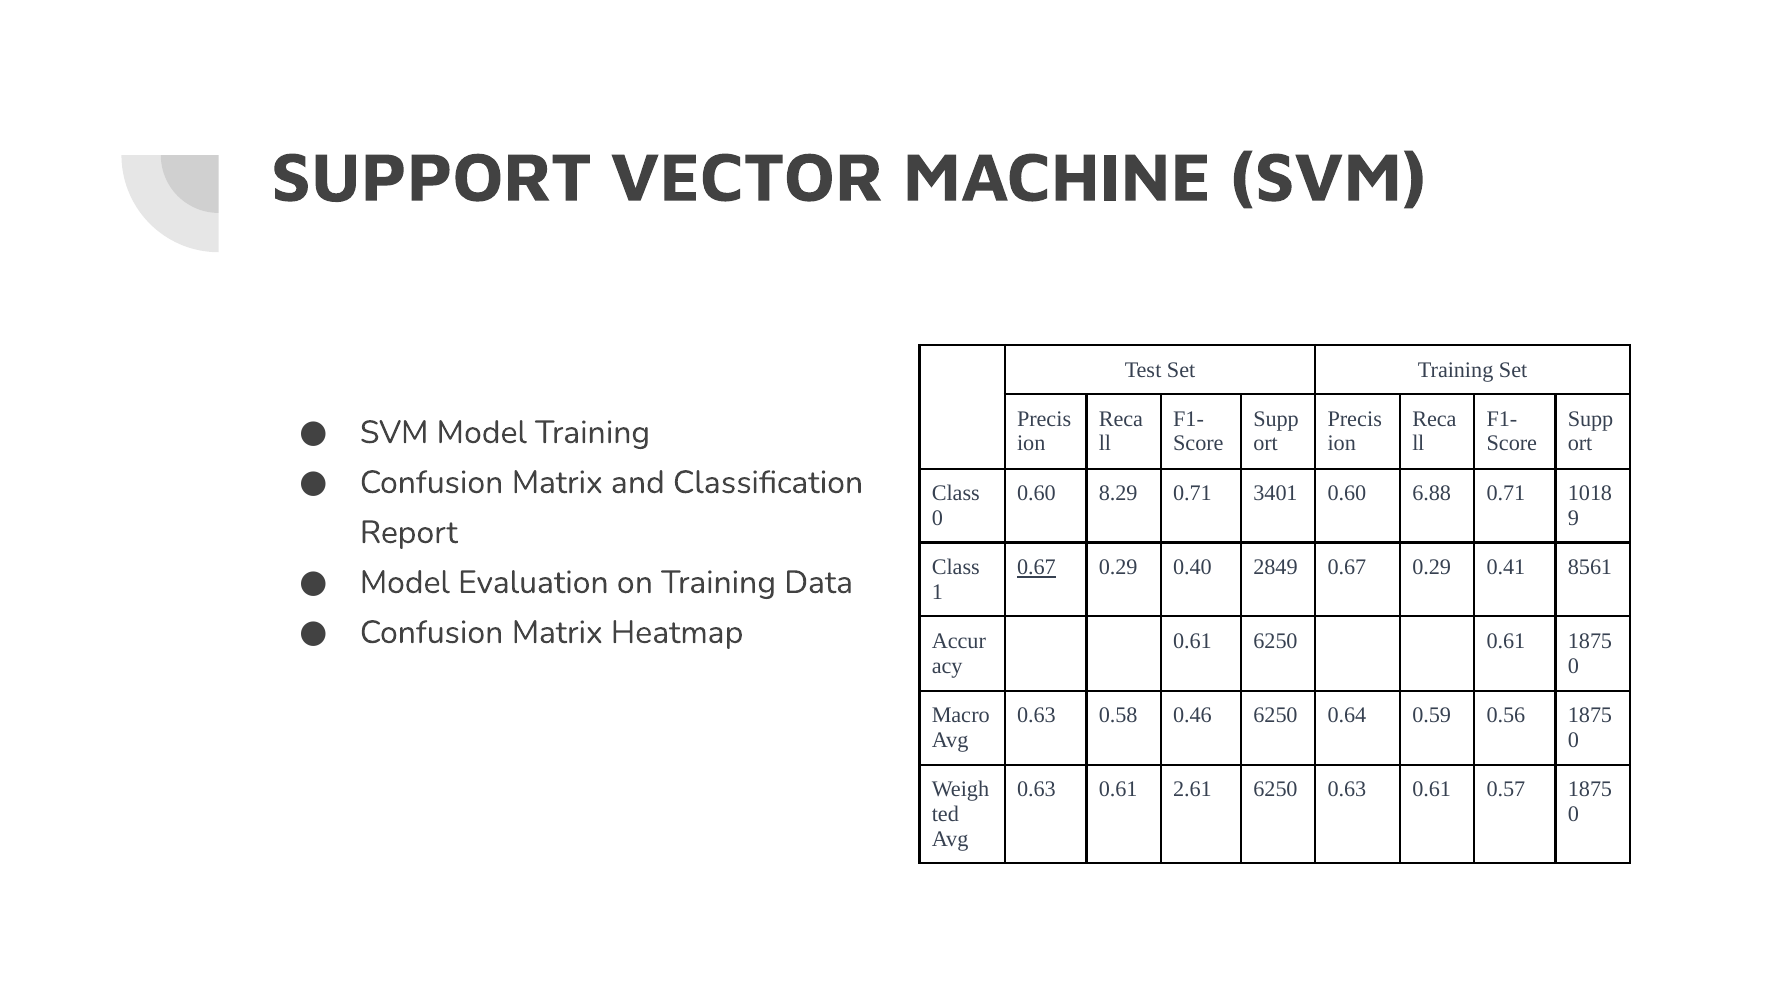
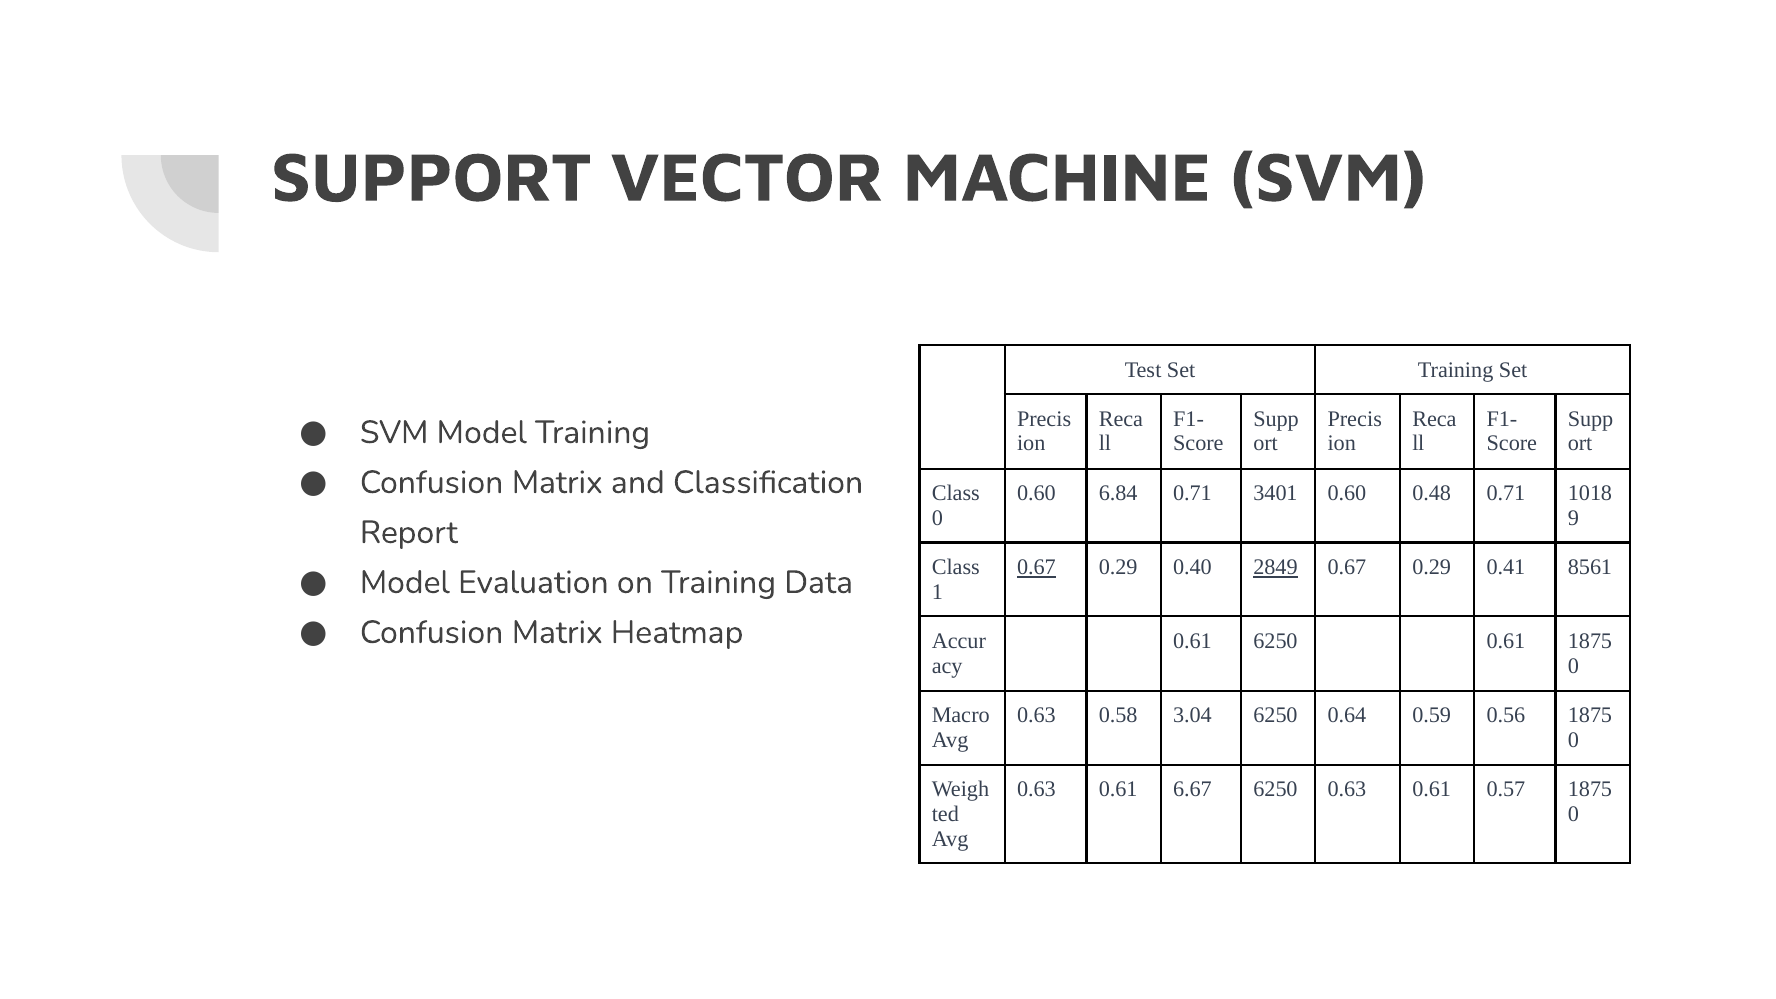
8.29: 8.29 -> 6.84
6.88: 6.88 -> 0.48
2849 underline: none -> present
0.46: 0.46 -> 3.04
2.61: 2.61 -> 6.67
